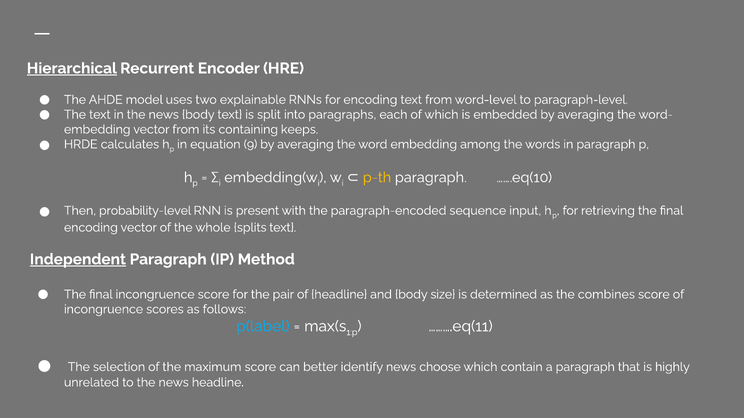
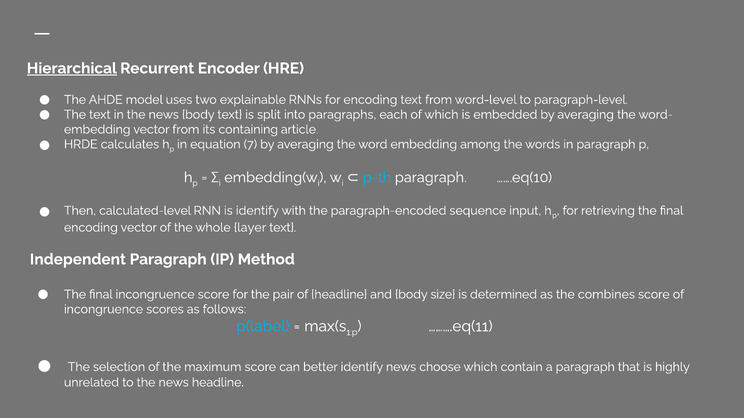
keeps: keeps -> article
9: 9 -> 7
p-th colour: yellow -> light blue
probability-level: probability-level -> calculated-level
is present: present -> identify
splits: splits -> layer
Independent underline: present -> none
